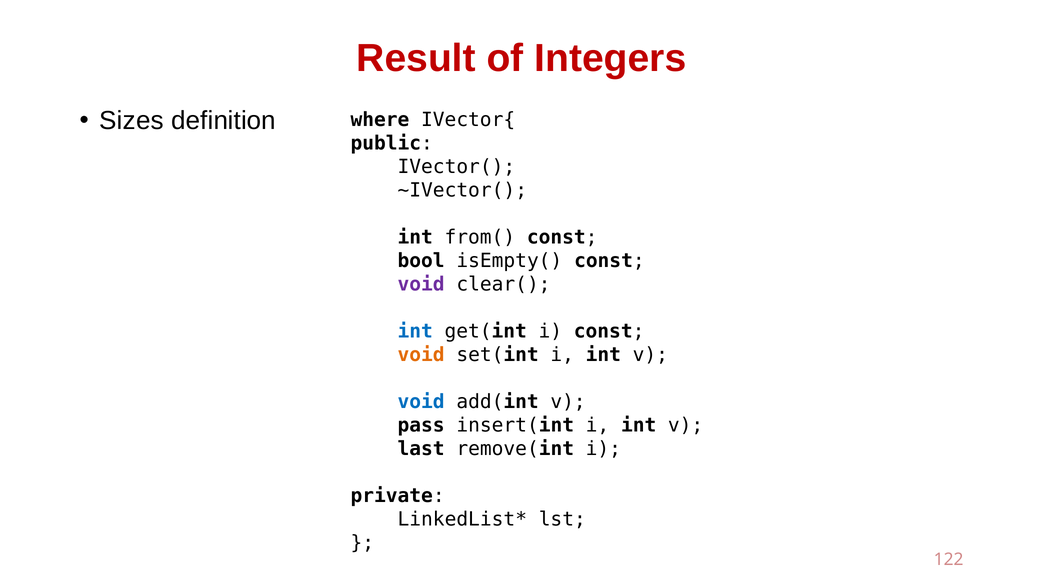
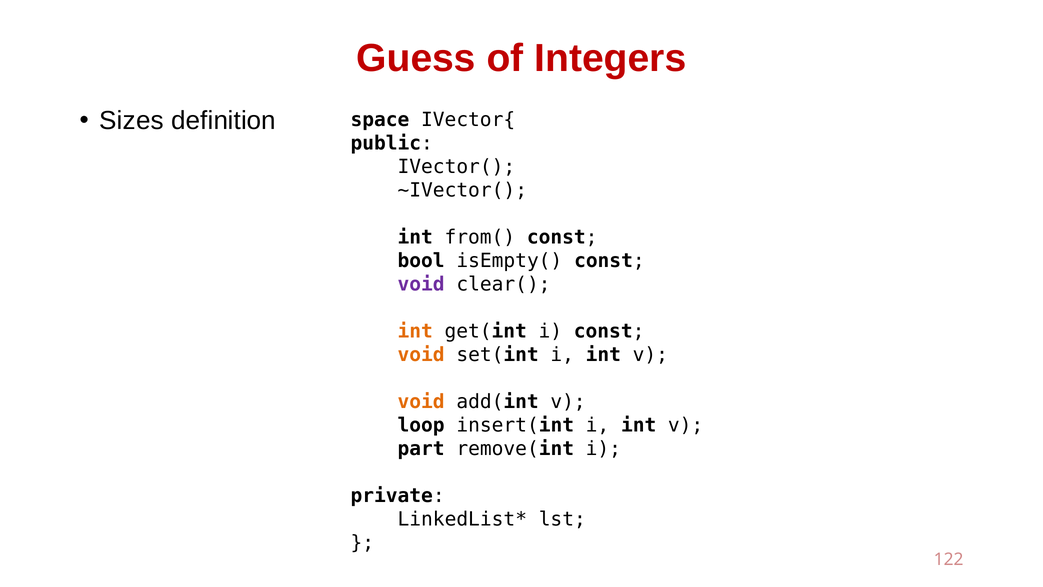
Result: Result -> Guess
where: where -> space
int at (415, 331) colour: blue -> orange
void at (421, 401) colour: blue -> orange
pass: pass -> loop
last: last -> part
